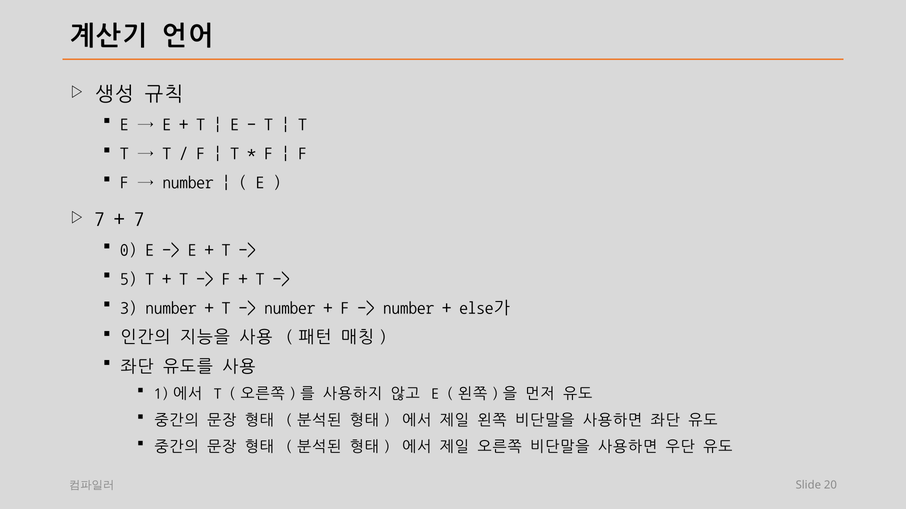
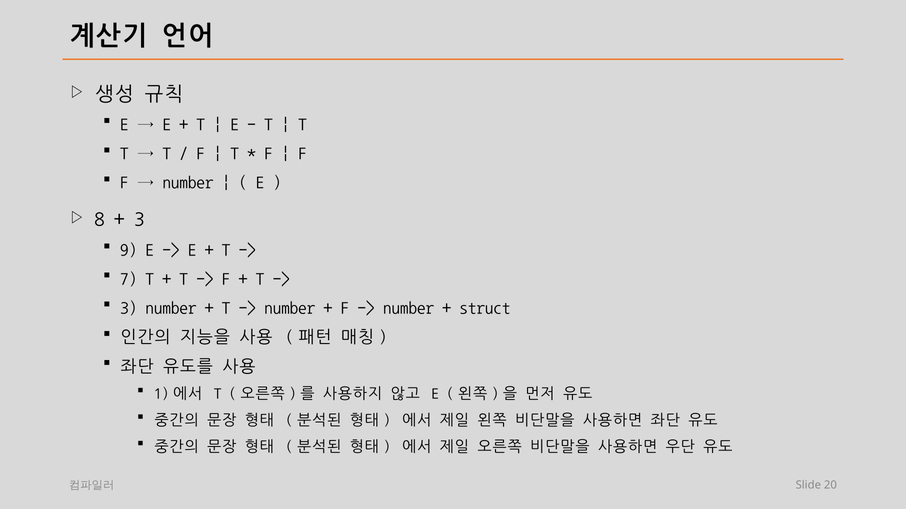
7 at (100, 219): 7 -> 8
7 at (139, 219): 7 -> 3
0: 0 -> 9
5: 5 -> 7
else가: else가 -> struct
